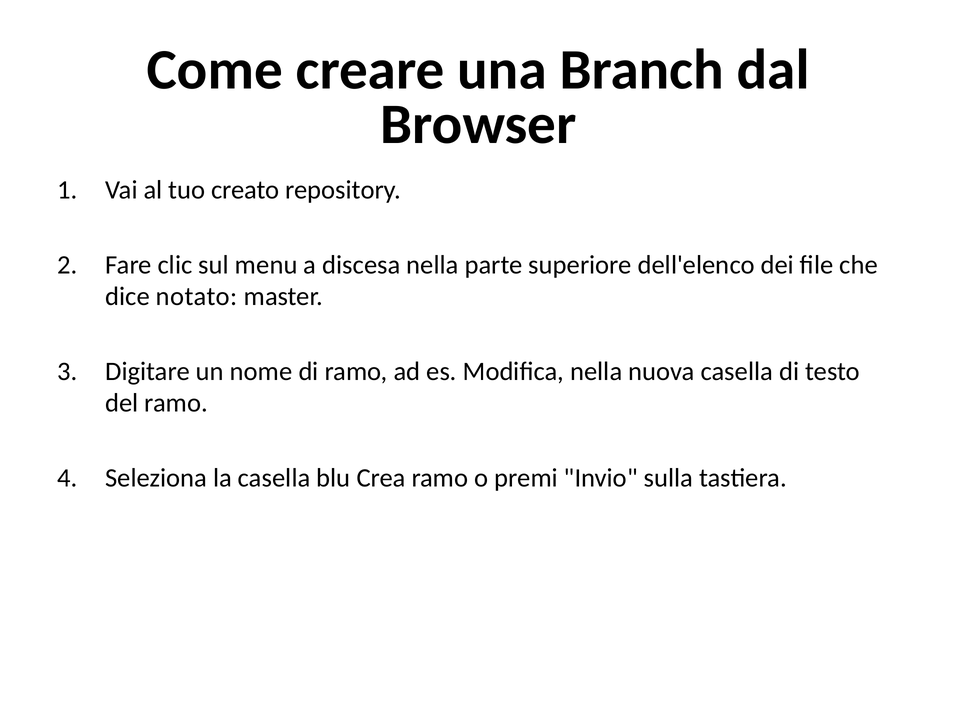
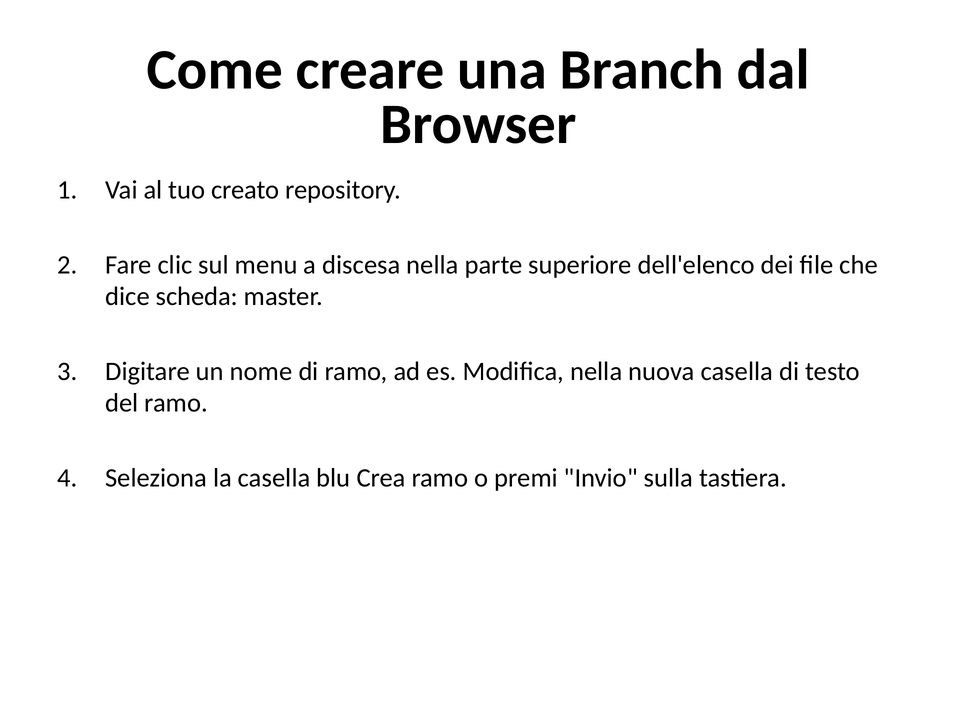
notato: notato -> scheda
